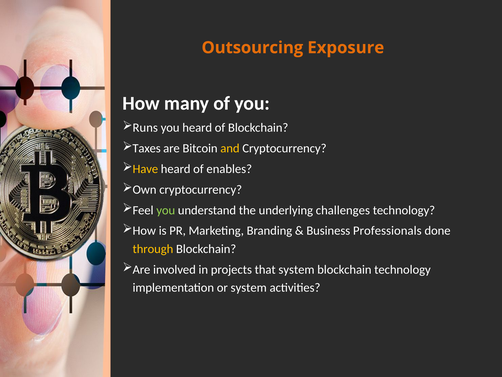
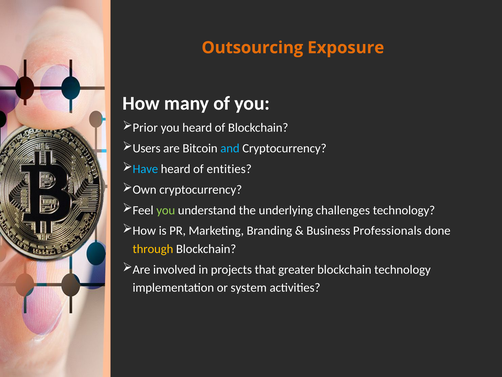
Runs: Runs -> Prior
Taxes: Taxes -> Users
and colour: yellow -> light blue
Have colour: yellow -> light blue
enables: enables -> entities
that system: system -> greater
